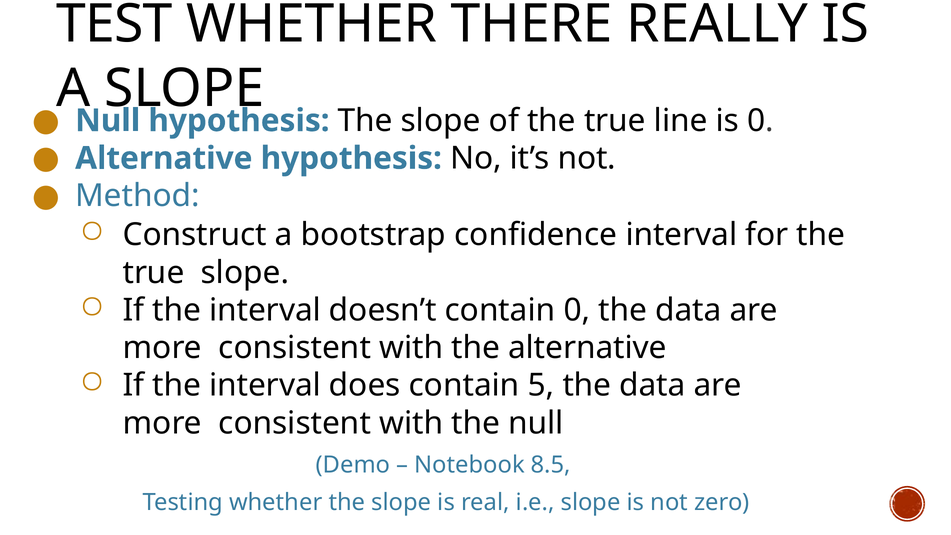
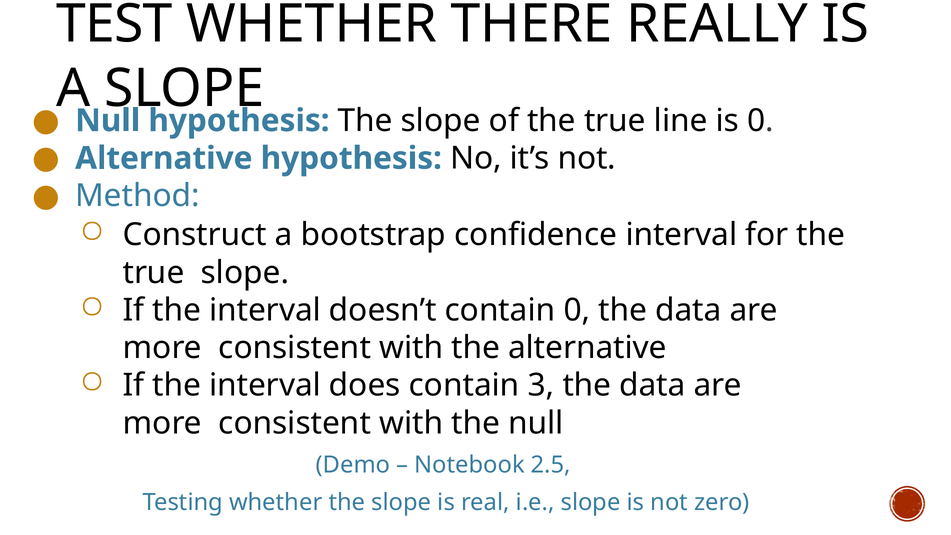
5: 5 -> 3
8.5: 8.5 -> 2.5
